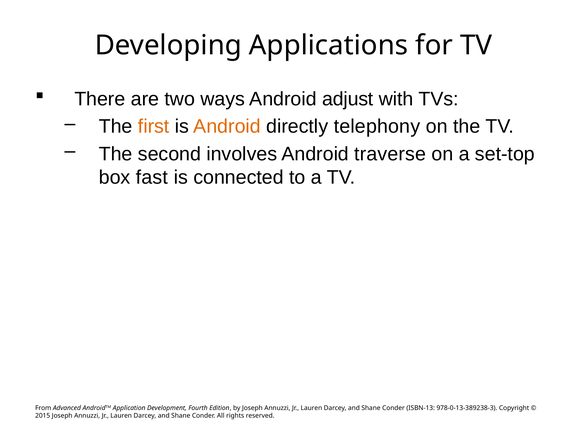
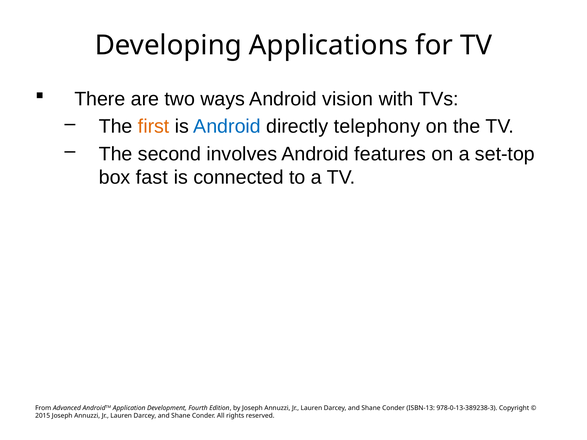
adjust: adjust -> vision
Android at (227, 127) colour: orange -> blue
traverse: traverse -> features
